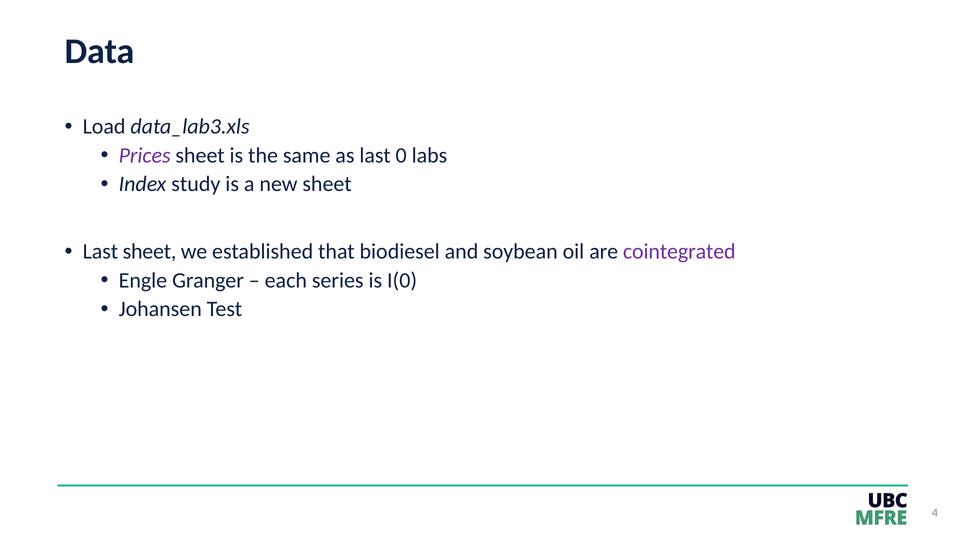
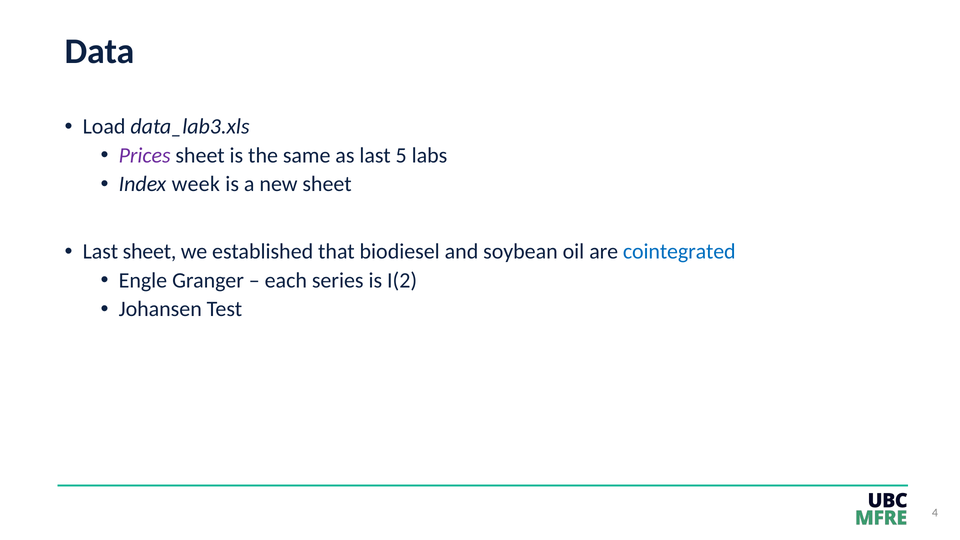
0: 0 -> 5
study: study -> week
cointegrated colour: purple -> blue
I(0: I(0 -> I(2
